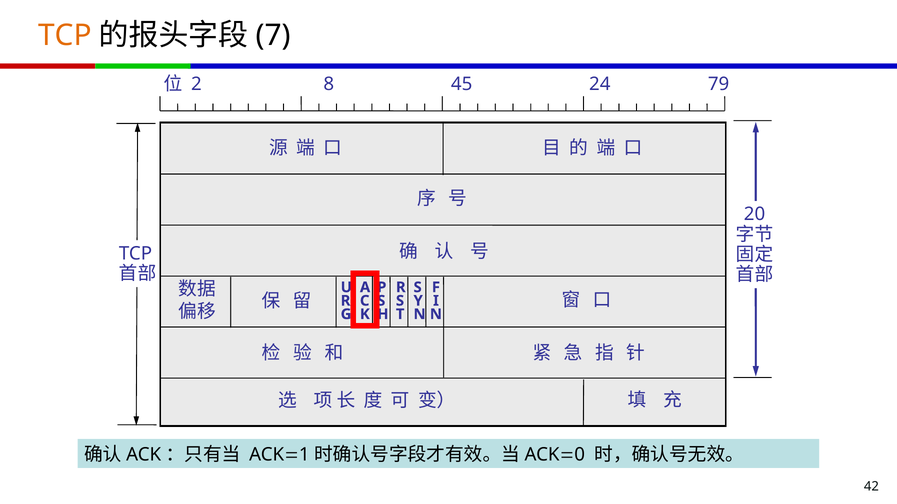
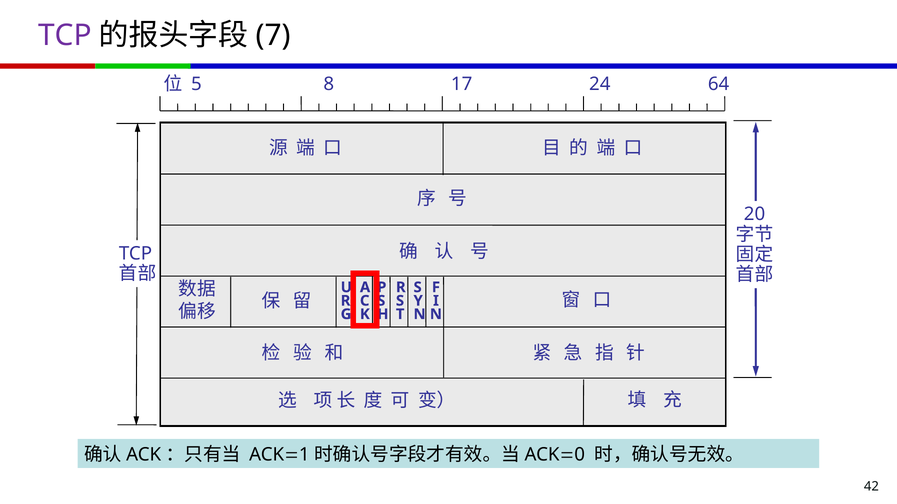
TCP at (65, 35) colour: orange -> purple
2: 2 -> 5
45: 45 -> 17
79: 79 -> 64
